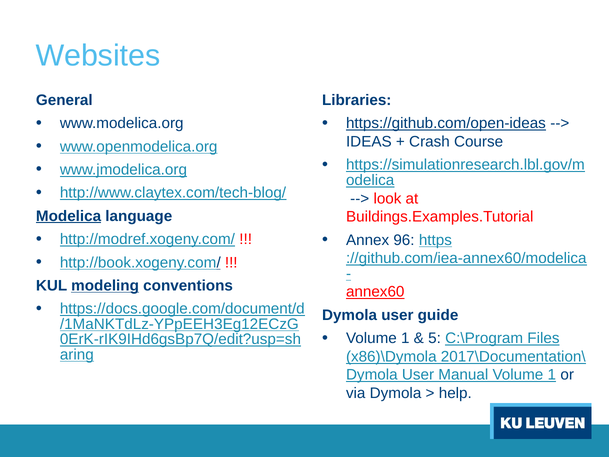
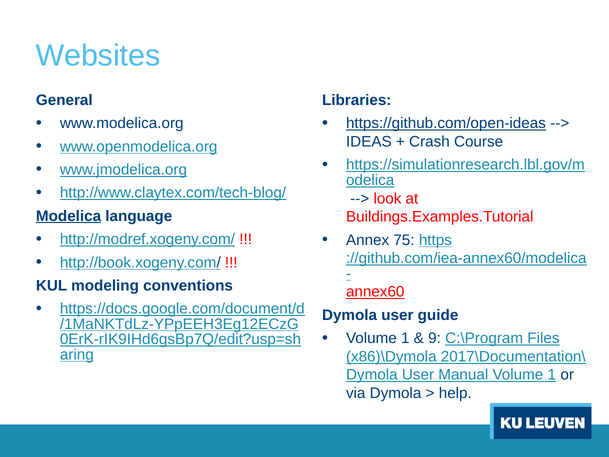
96: 96 -> 75
modeling underline: present -> none
5: 5 -> 9
